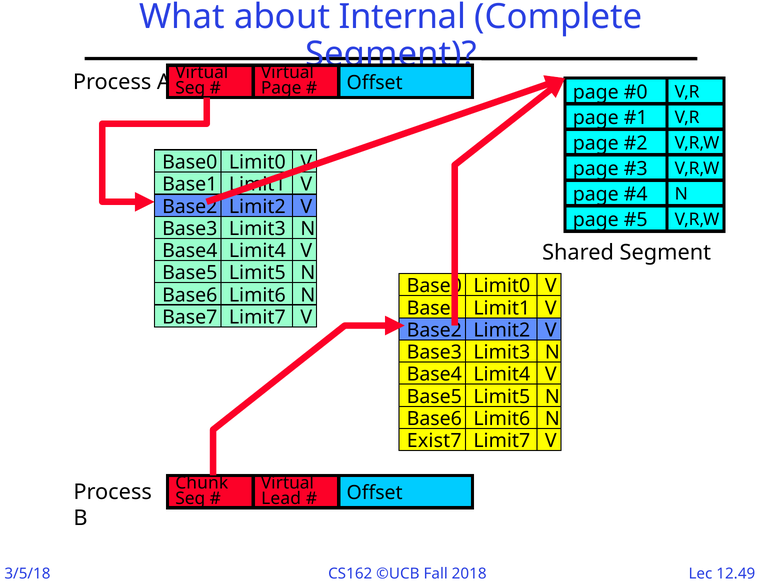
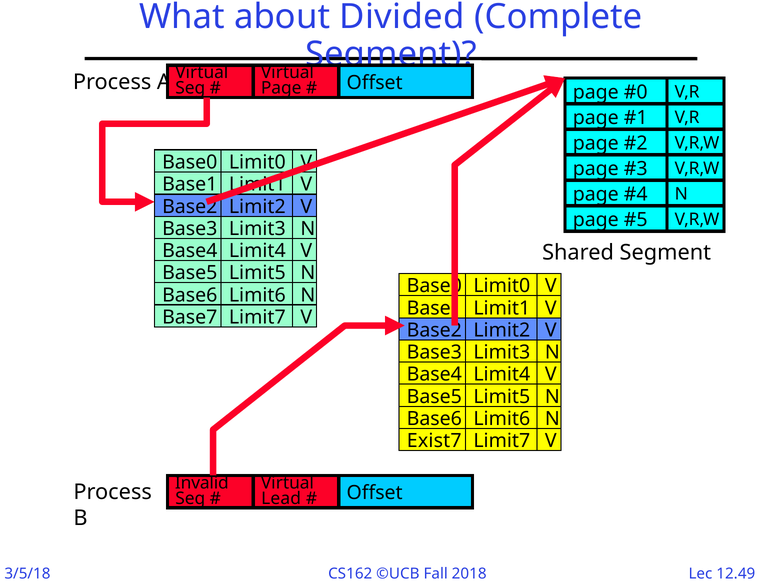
Internal: Internal -> Divided
Chunk: Chunk -> Invalid
